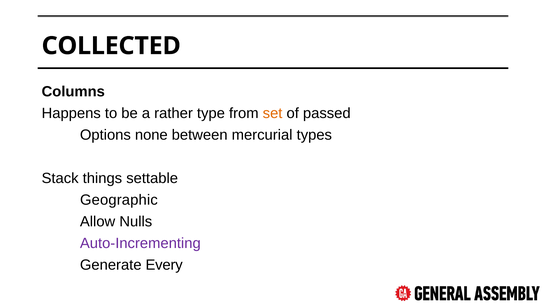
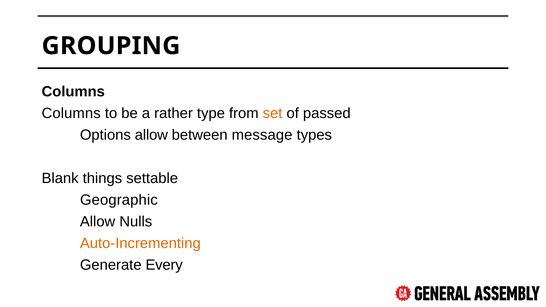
COLLECTED: COLLECTED -> GROUPING
Happens at (71, 113): Happens -> Columns
Options none: none -> allow
mercurial: mercurial -> message
Stack: Stack -> Blank
Auto-Incrementing colour: purple -> orange
